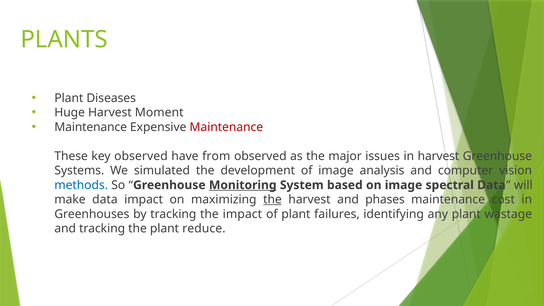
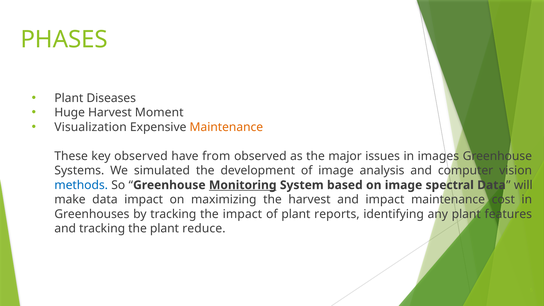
PLANTS: PLANTS -> PHASES
Maintenance at (91, 127): Maintenance -> Visualization
Maintenance at (226, 127) colour: red -> orange
in harvest: harvest -> images
the at (272, 200) underline: present -> none
and phases: phases -> impact
failures: failures -> reports
wastage: wastage -> features
